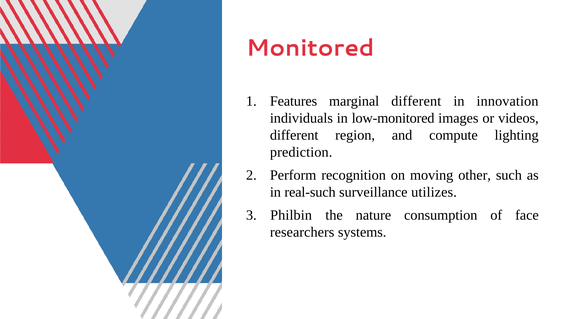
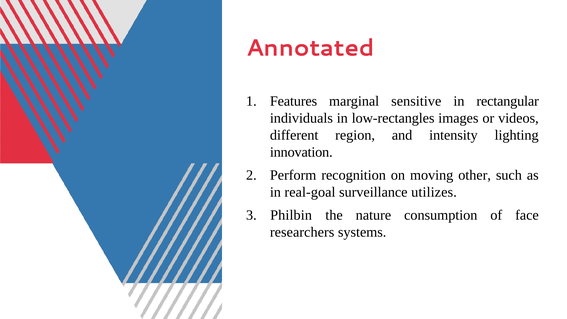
Monitored: Monitored -> Annotated
marginal different: different -> sensitive
innovation: innovation -> rectangular
low-monitored: low-monitored -> low-rectangles
compute: compute -> intensity
prediction: prediction -> innovation
real-such: real-such -> real-goal
